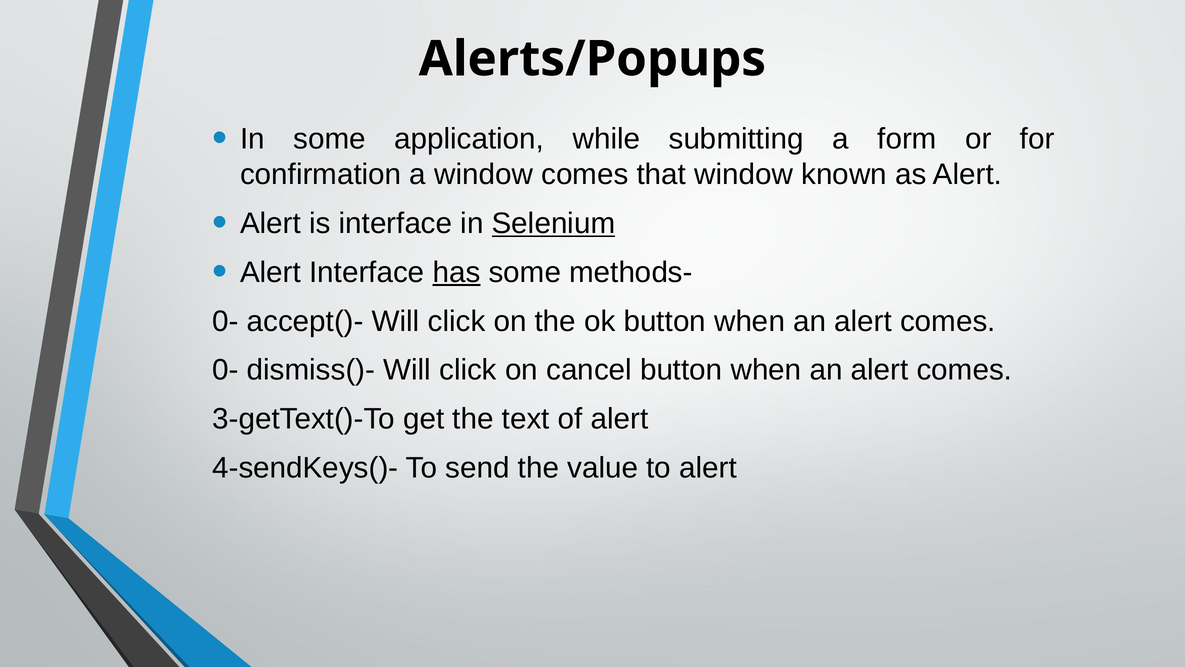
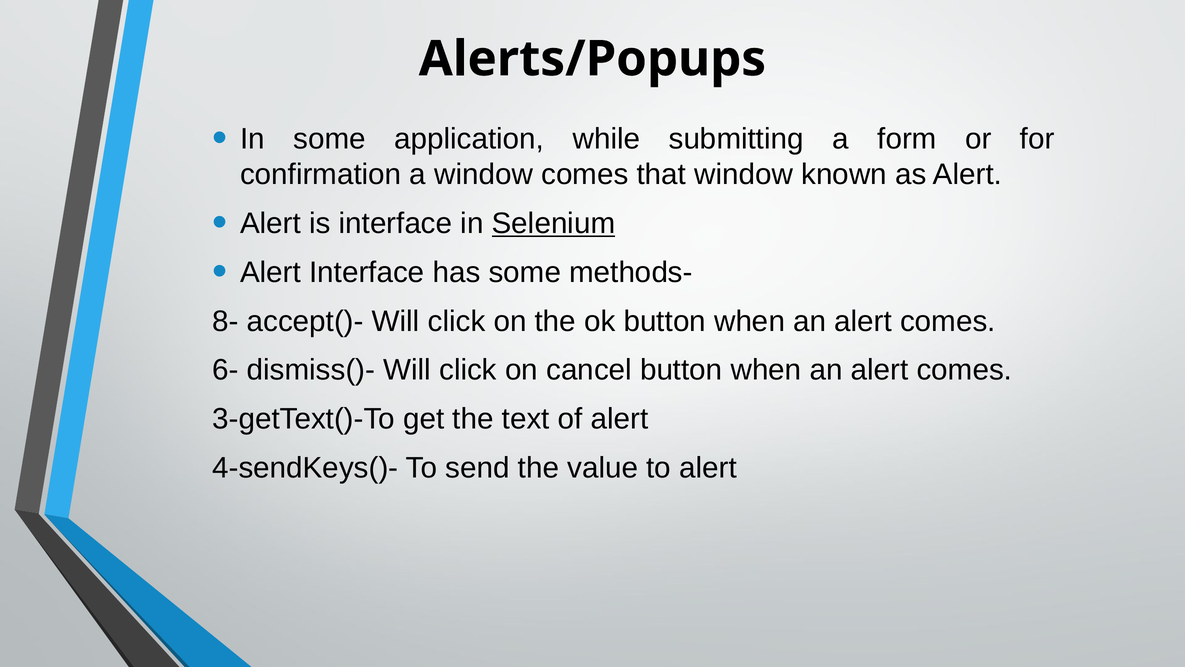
has underline: present -> none
0- at (225, 321): 0- -> 8-
0- at (225, 370): 0- -> 6-
